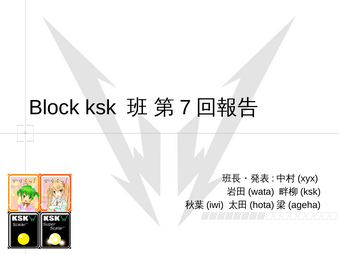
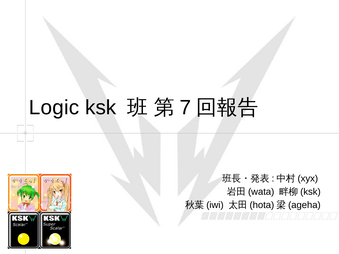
Block: Block -> Logic
